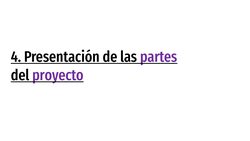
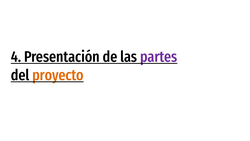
proyecto colour: purple -> orange
